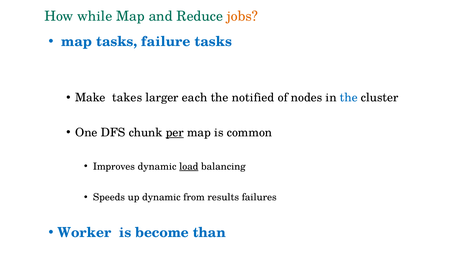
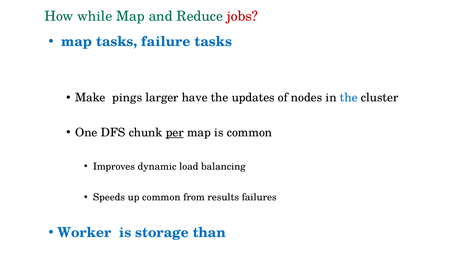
jobs colour: orange -> red
takes: takes -> pings
each: each -> have
notified: notified -> updates
load underline: present -> none
up dynamic: dynamic -> common
become: become -> storage
